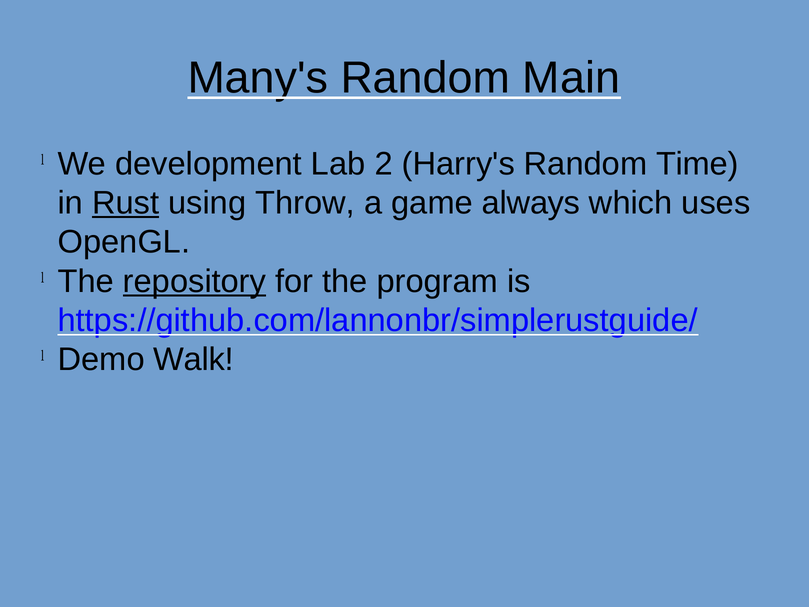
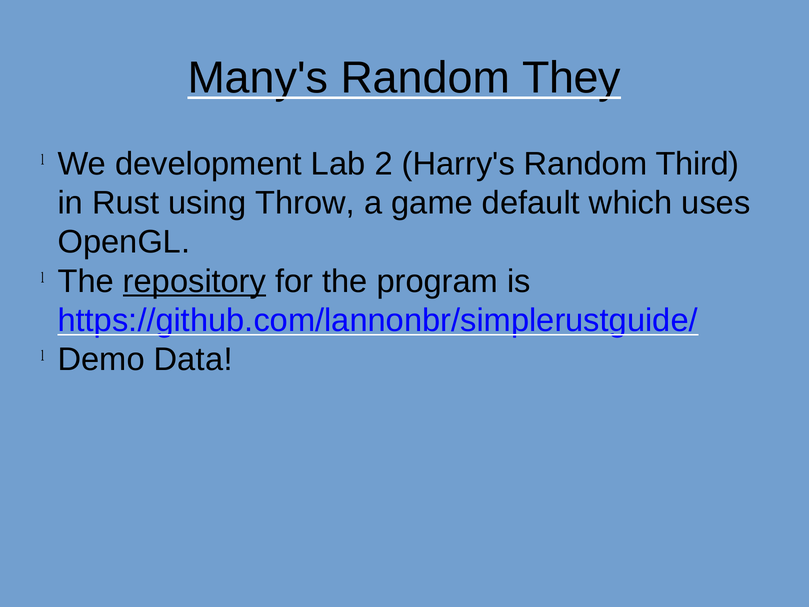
Main: Main -> They
Time: Time -> Third
Rust underline: present -> none
always: always -> default
Walk: Walk -> Data
